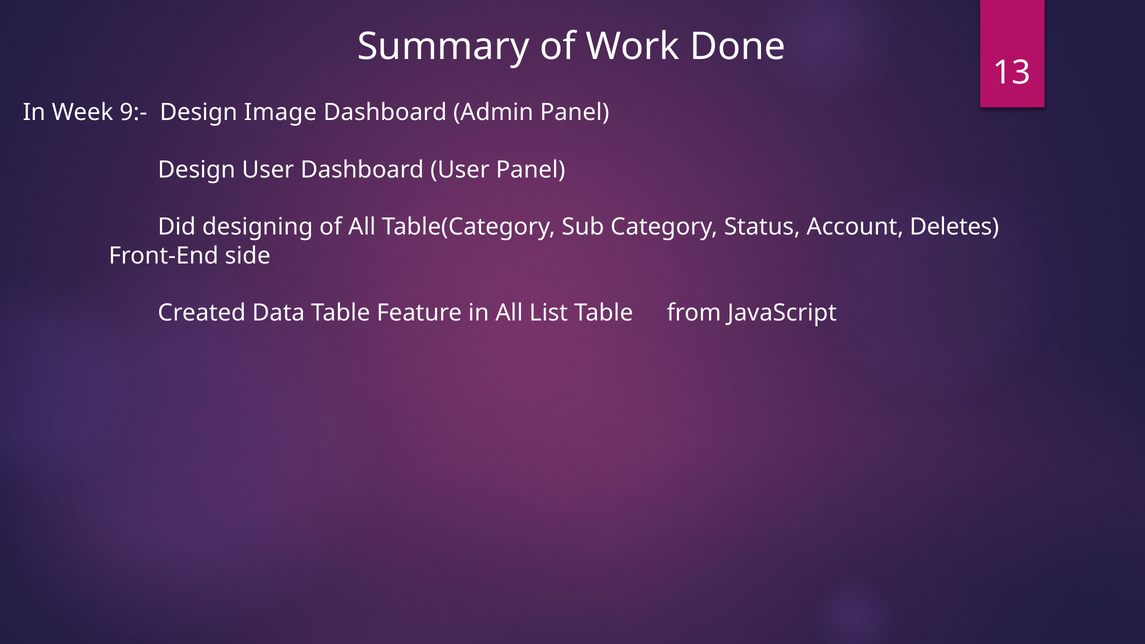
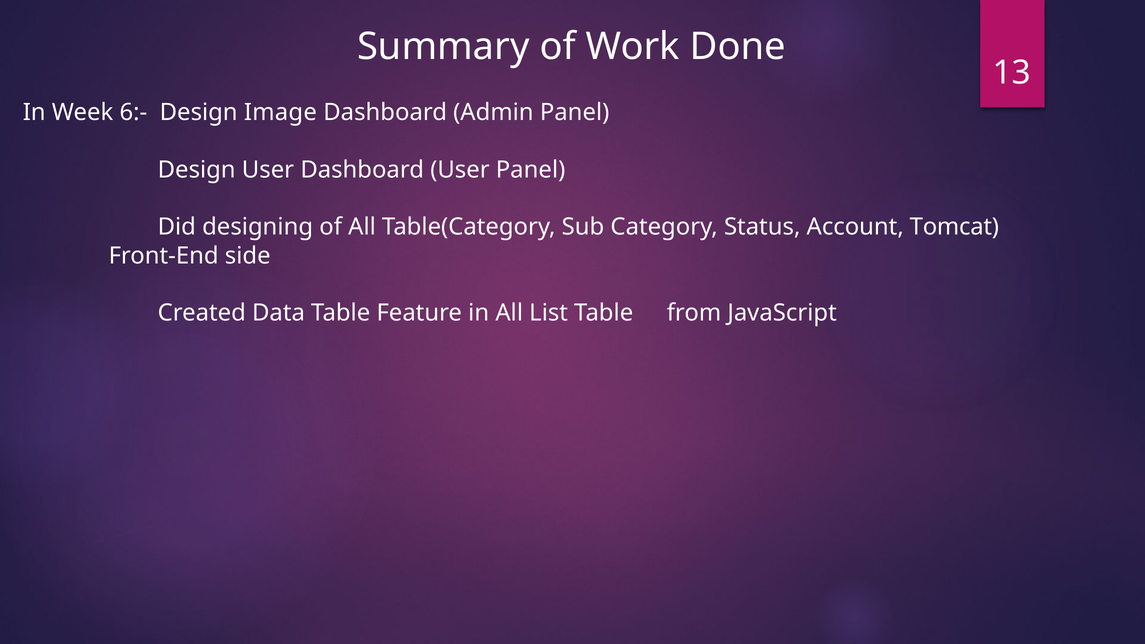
9:-: 9:- -> 6:-
Deletes: Deletes -> Tomcat
